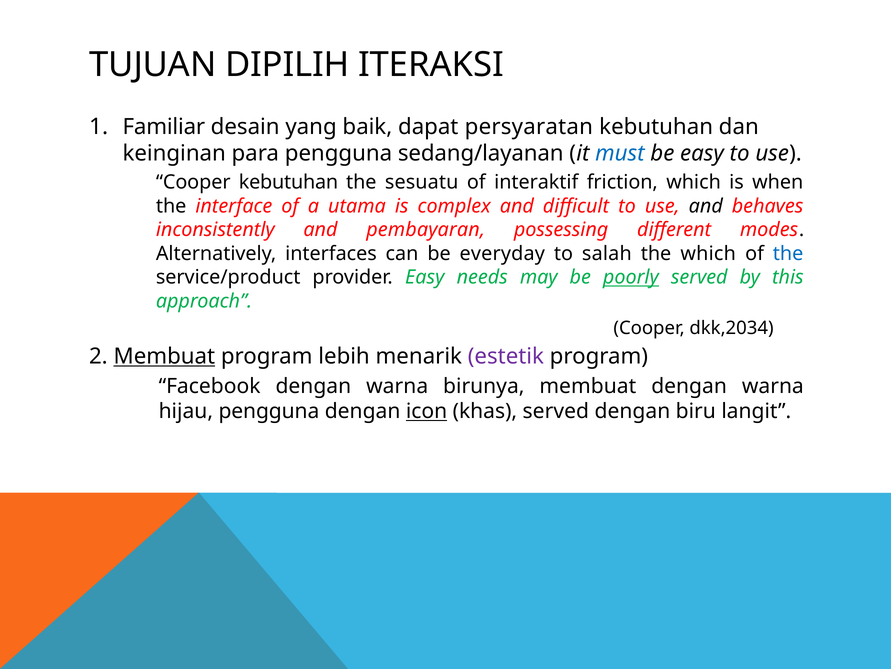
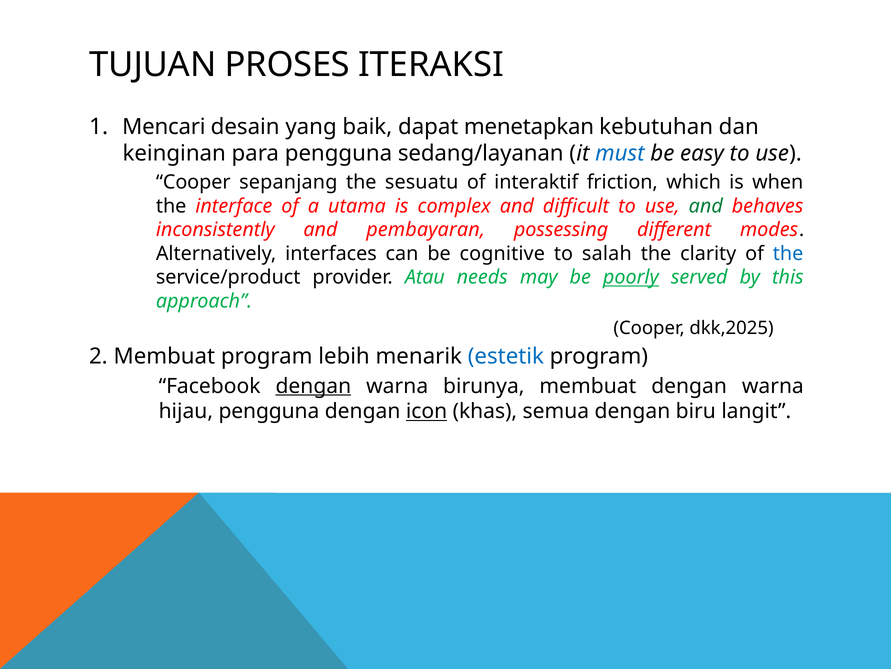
DIPILIH: DIPILIH -> PROSES
Familiar: Familiar -> Mencari
persyaratan: persyaratan -> menetapkan
Cooper kebutuhan: kebutuhan -> sepanjang
and at (706, 206) colour: black -> green
everyday: everyday -> cognitive
the which: which -> clarity
provider Easy: Easy -> Atau
dkk,2034: dkk,2034 -> dkk,2025
Membuat at (164, 356) underline: present -> none
estetik colour: purple -> blue
dengan at (313, 386) underline: none -> present
khas served: served -> semua
